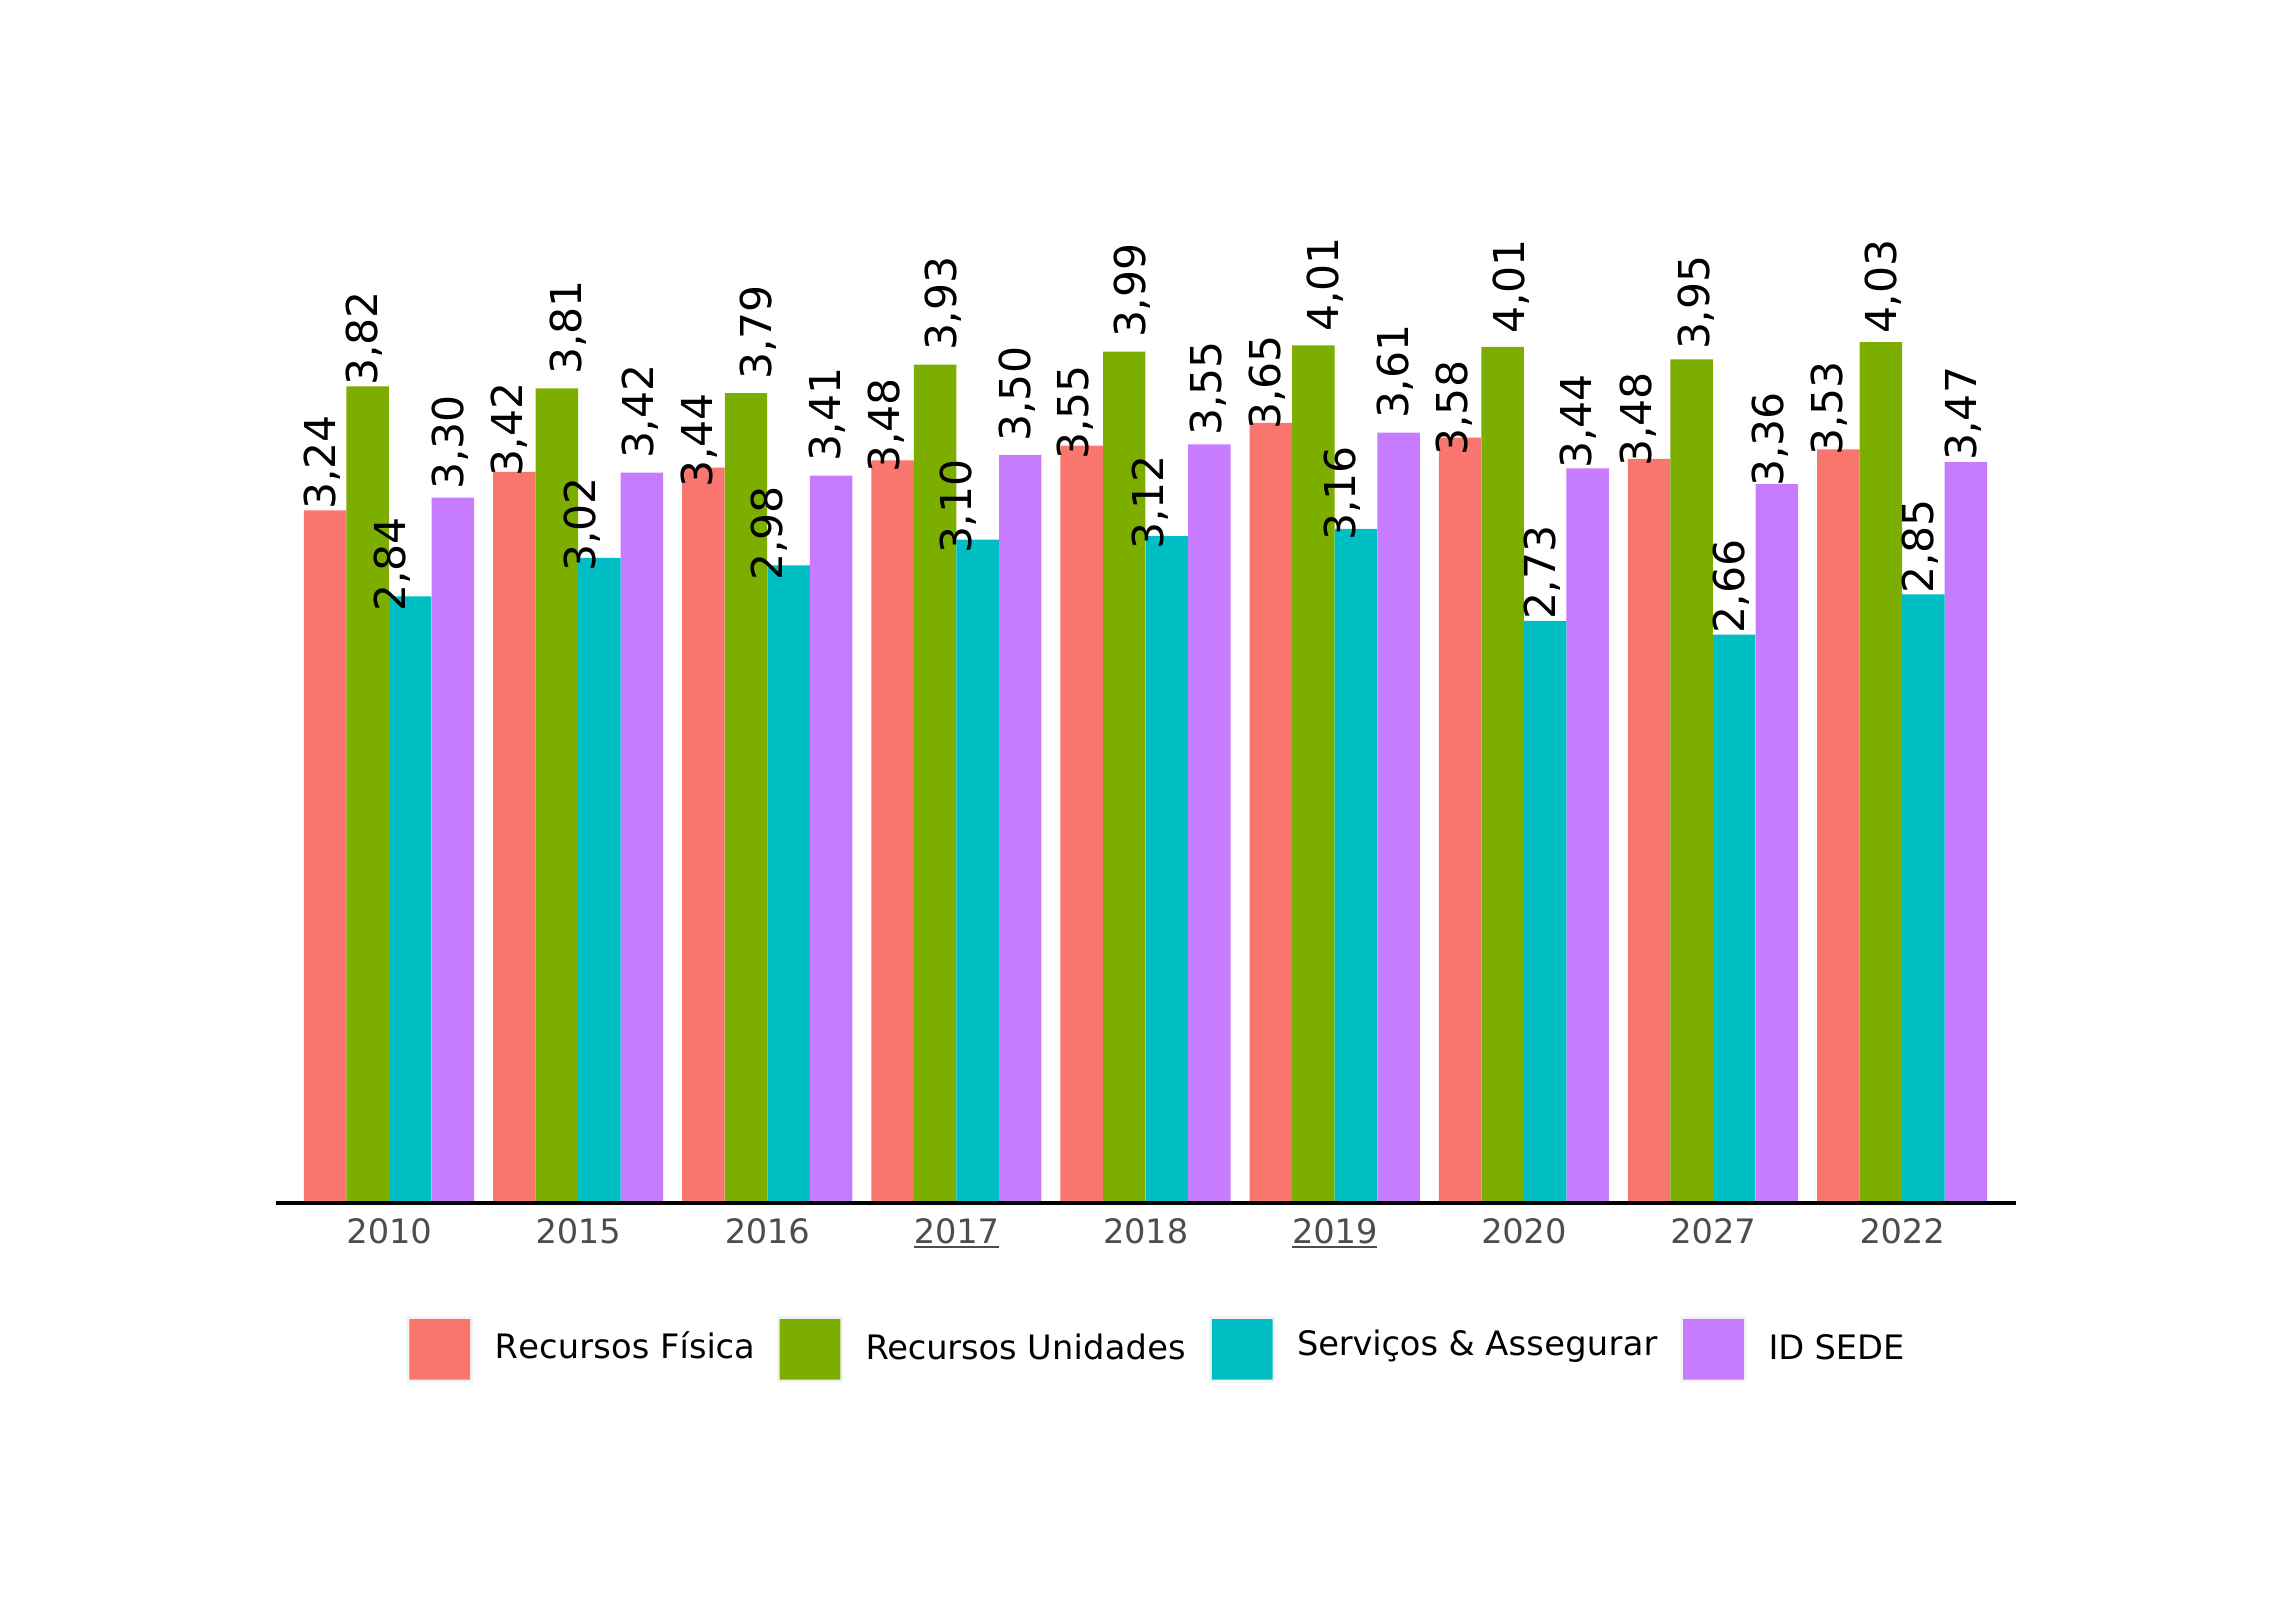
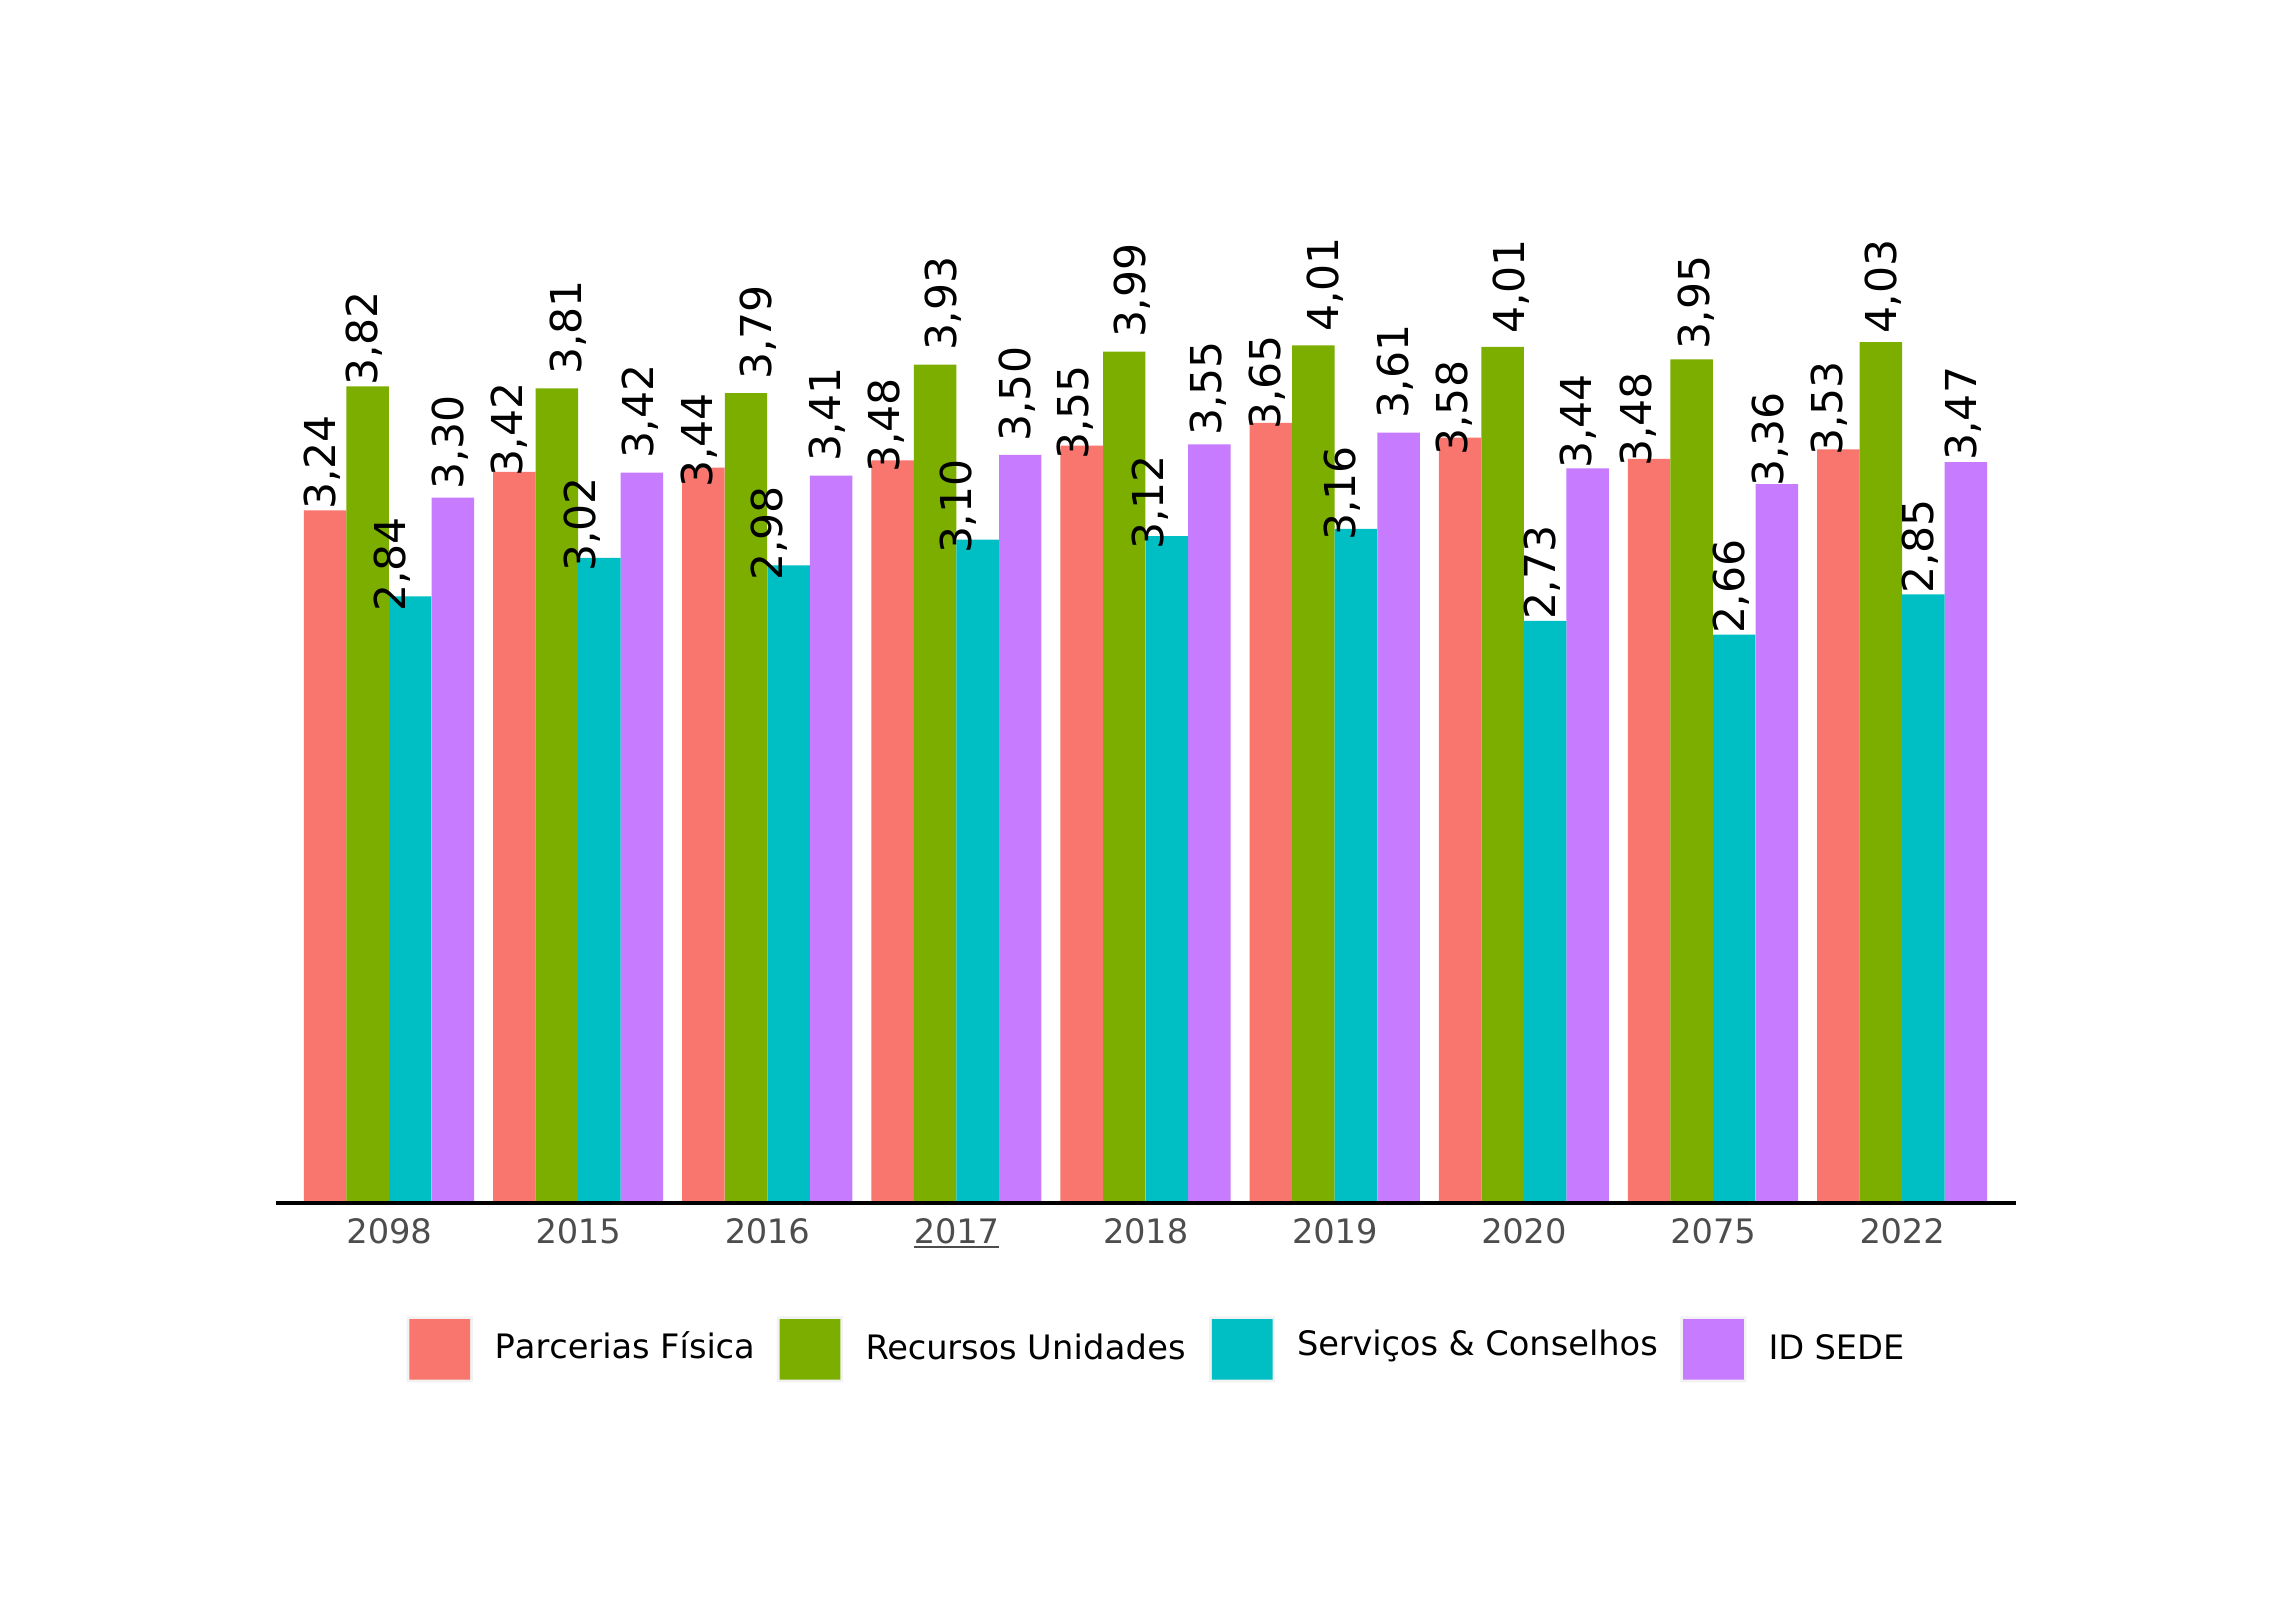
2010: 2010 -> 2098
2019 underline: present -> none
2027: 2027 -> 2075
Recursos at (572, 1347): Recursos -> Parcerias
Assegurar: Assegurar -> Conselhos
